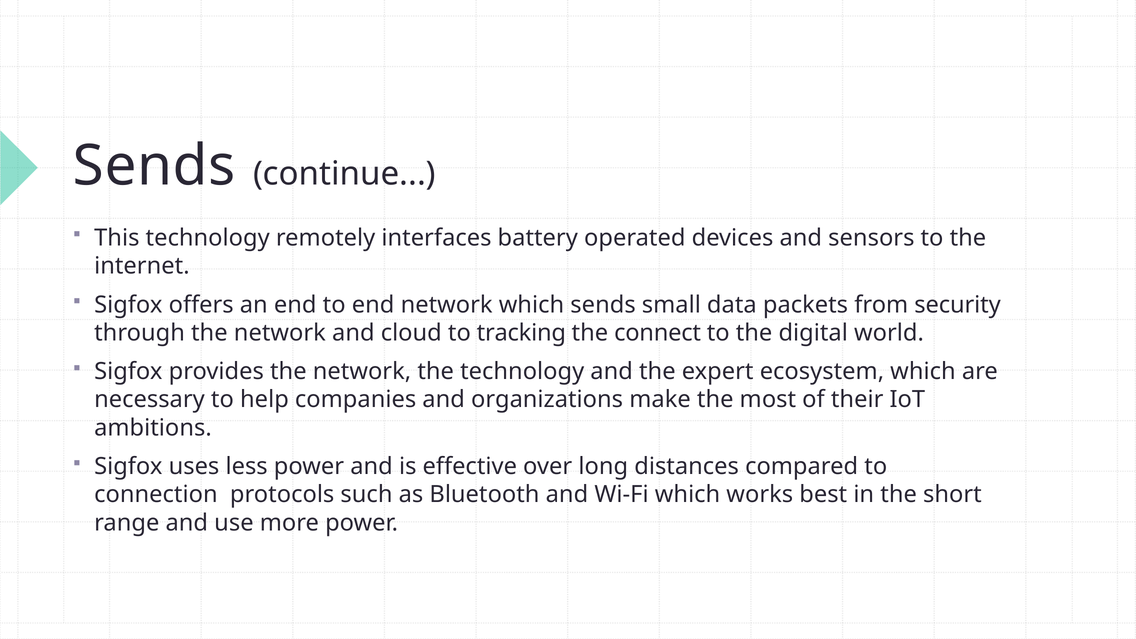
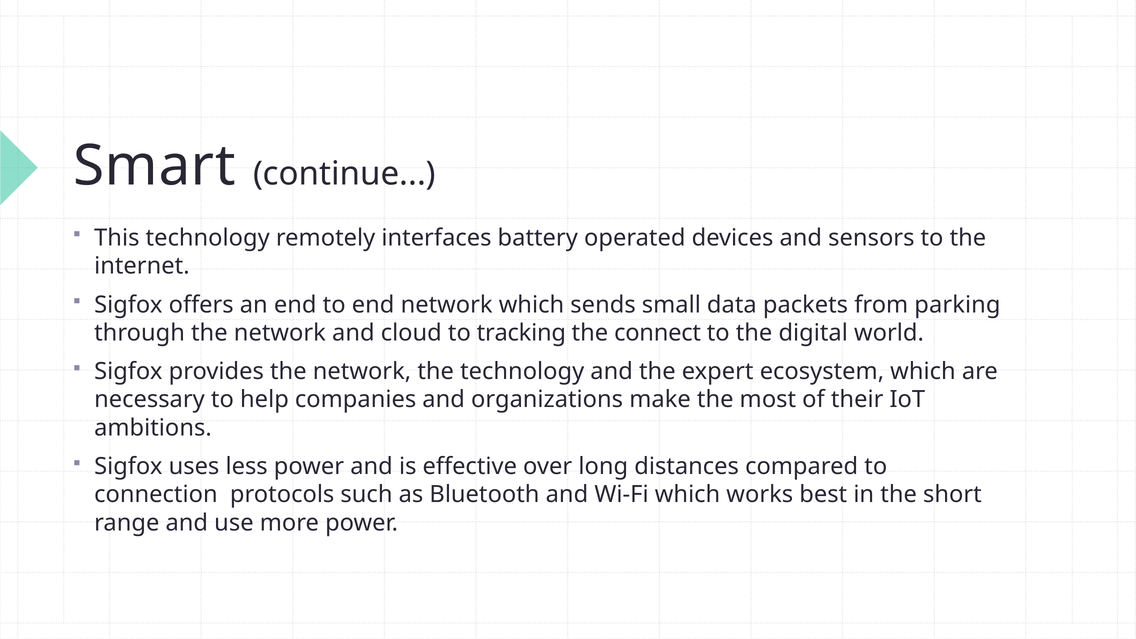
Sends at (154, 166): Sends -> Smart
security: security -> parking
